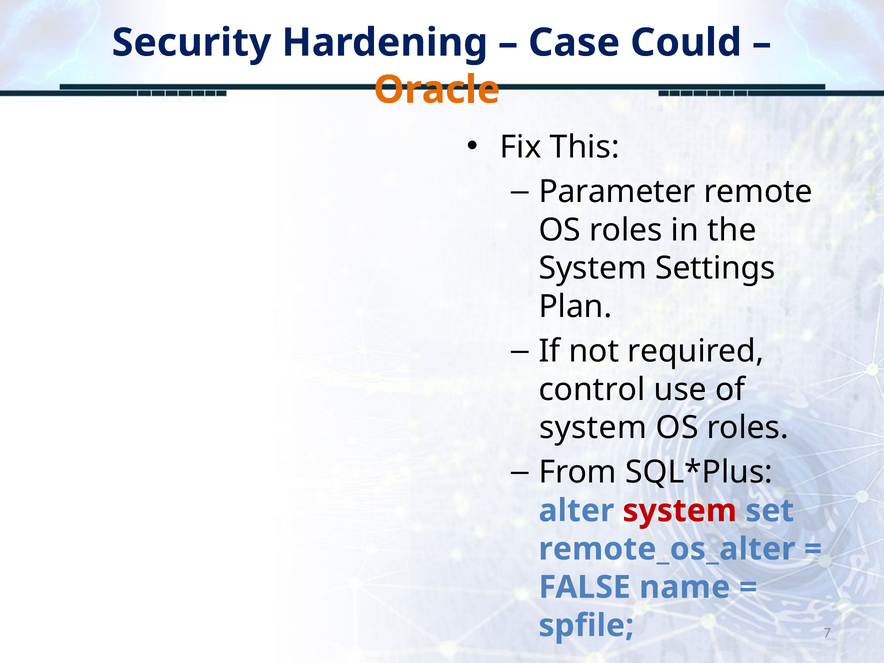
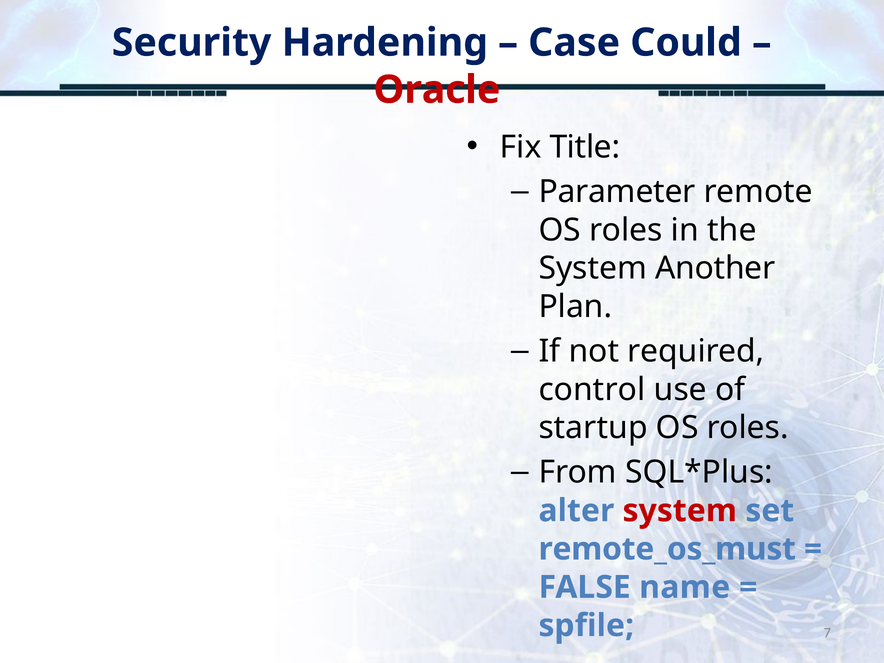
Oracle colour: orange -> red
This: This -> Title
Settings: Settings -> Another
system at (593, 428): system -> startup
remote_os_alter: remote_os_alter -> remote_os_must
